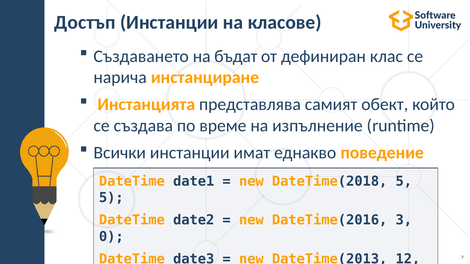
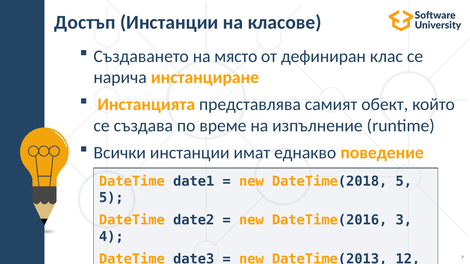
бъдат: бъдат -> място
0: 0 -> 4
